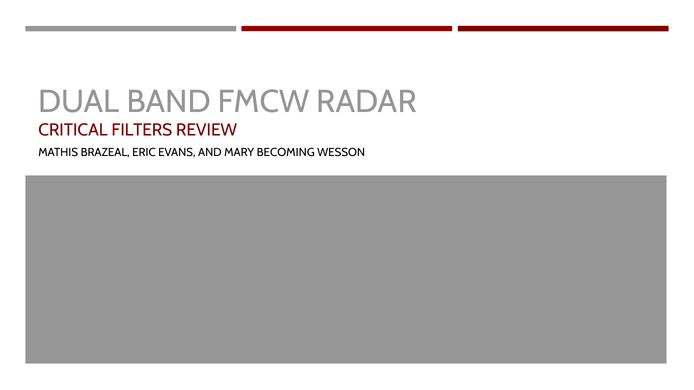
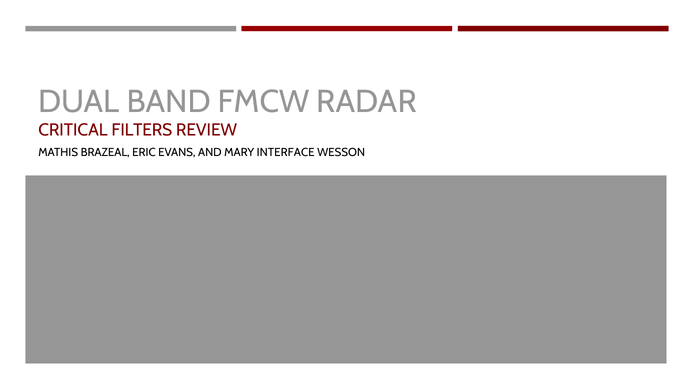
BECOMING: BECOMING -> INTERFACE
